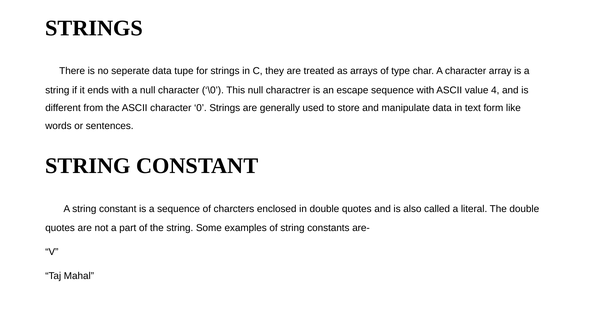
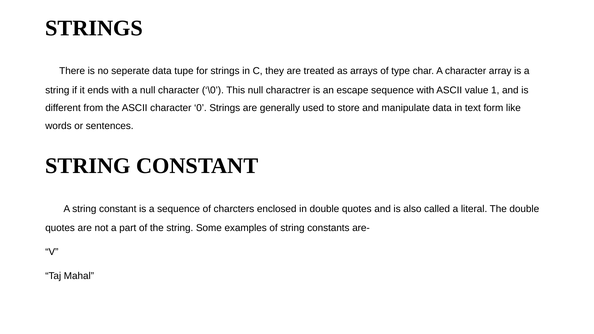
4: 4 -> 1
